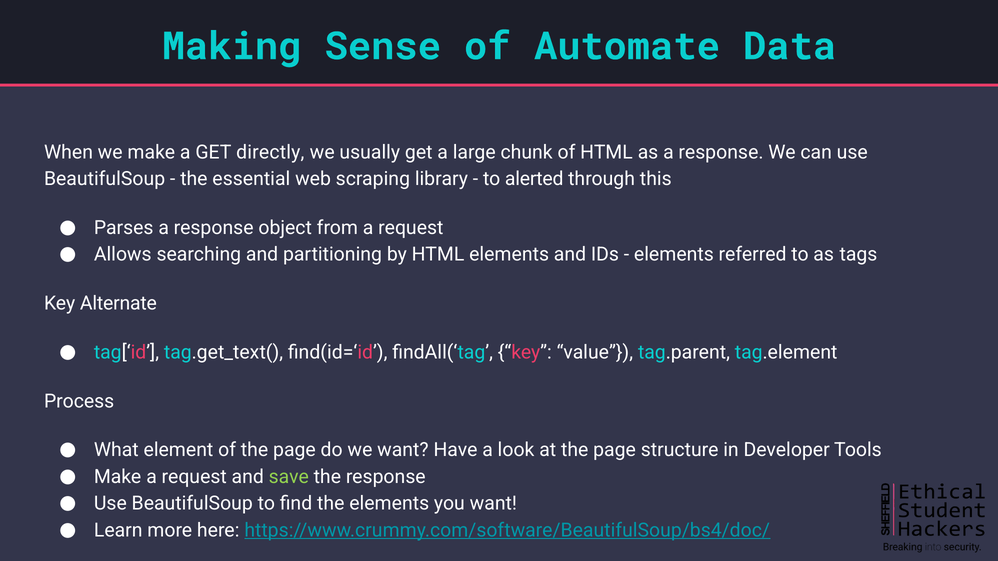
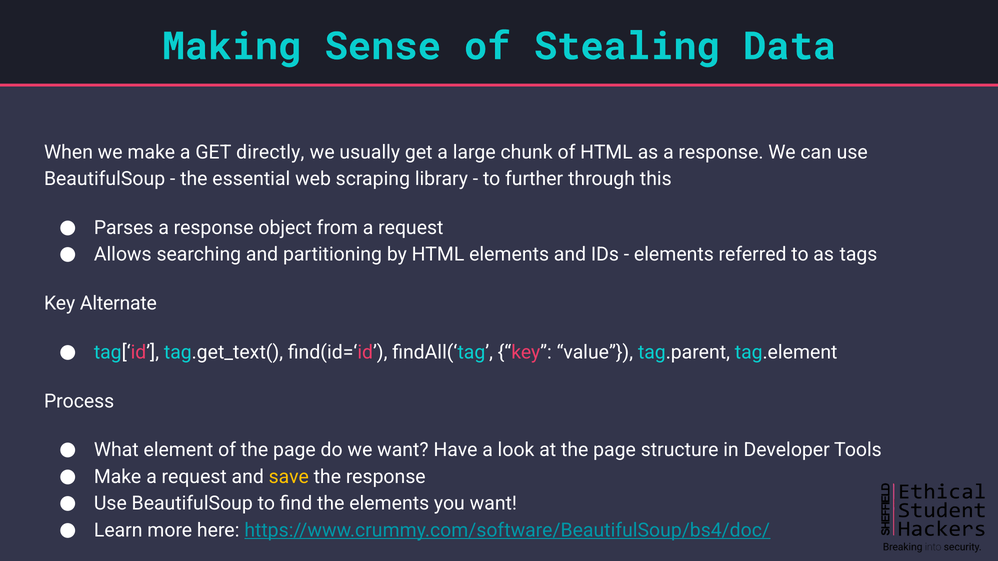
Automate: Automate -> Stealing
alerted: alerted -> further
save colour: light green -> yellow
